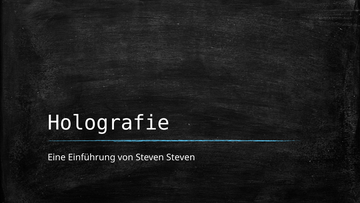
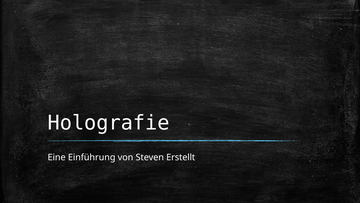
Steven Steven: Steven -> Erstellt
